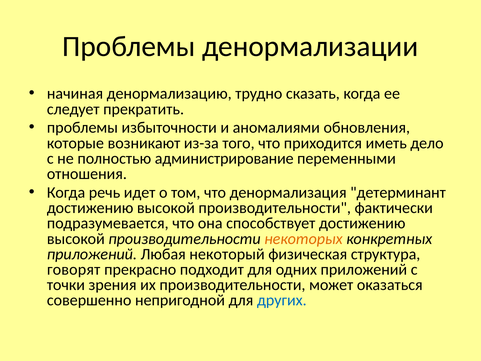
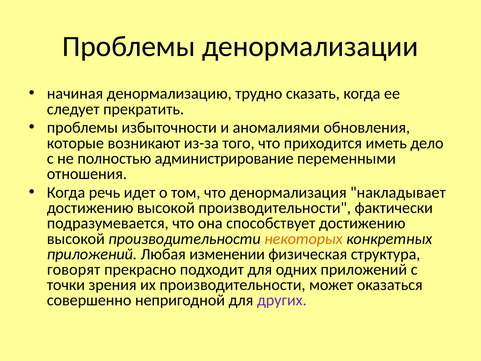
детерминант: детерминант -> накладывает
некоторый: некоторый -> изменении
других colour: blue -> purple
